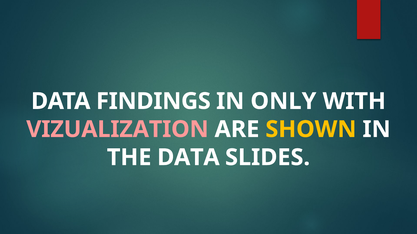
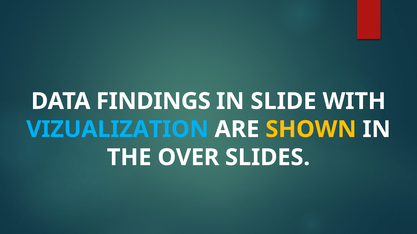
ONLY: ONLY -> SLIDE
VIZUALIZATION colour: pink -> light blue
THE DATA: DATA -> OVER
